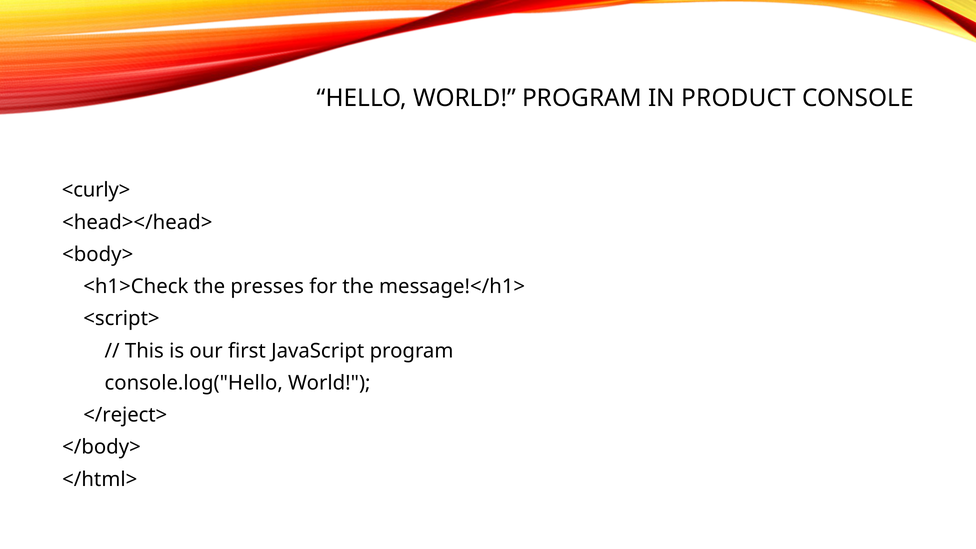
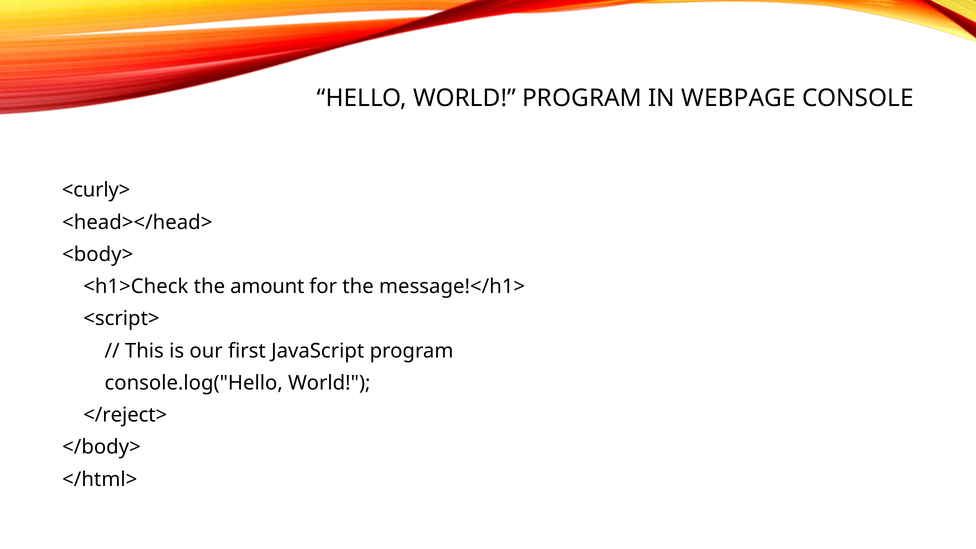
PRODUCT: PRODUCT -> WEBPAGE
presses: presses -> amount
